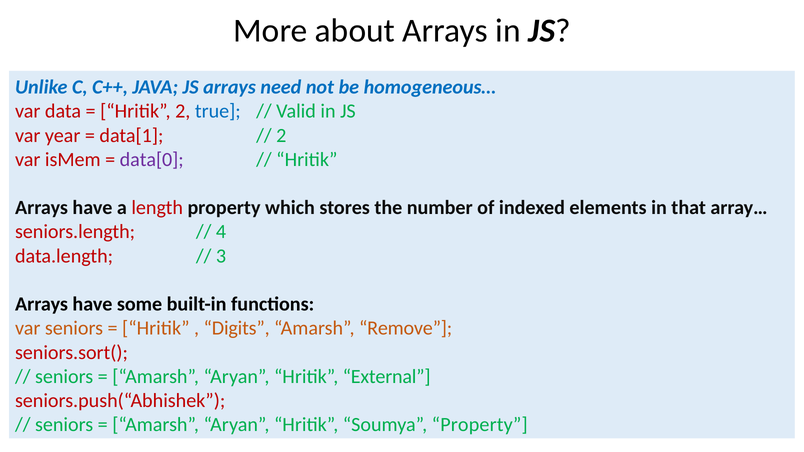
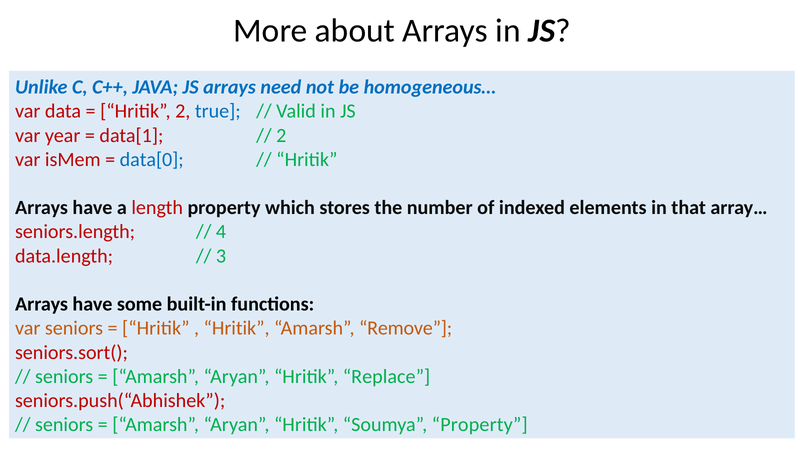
data[0 colour: purple -> blue
Digits at (237, 328): Digits -> Hritik
External: External -> Replace
